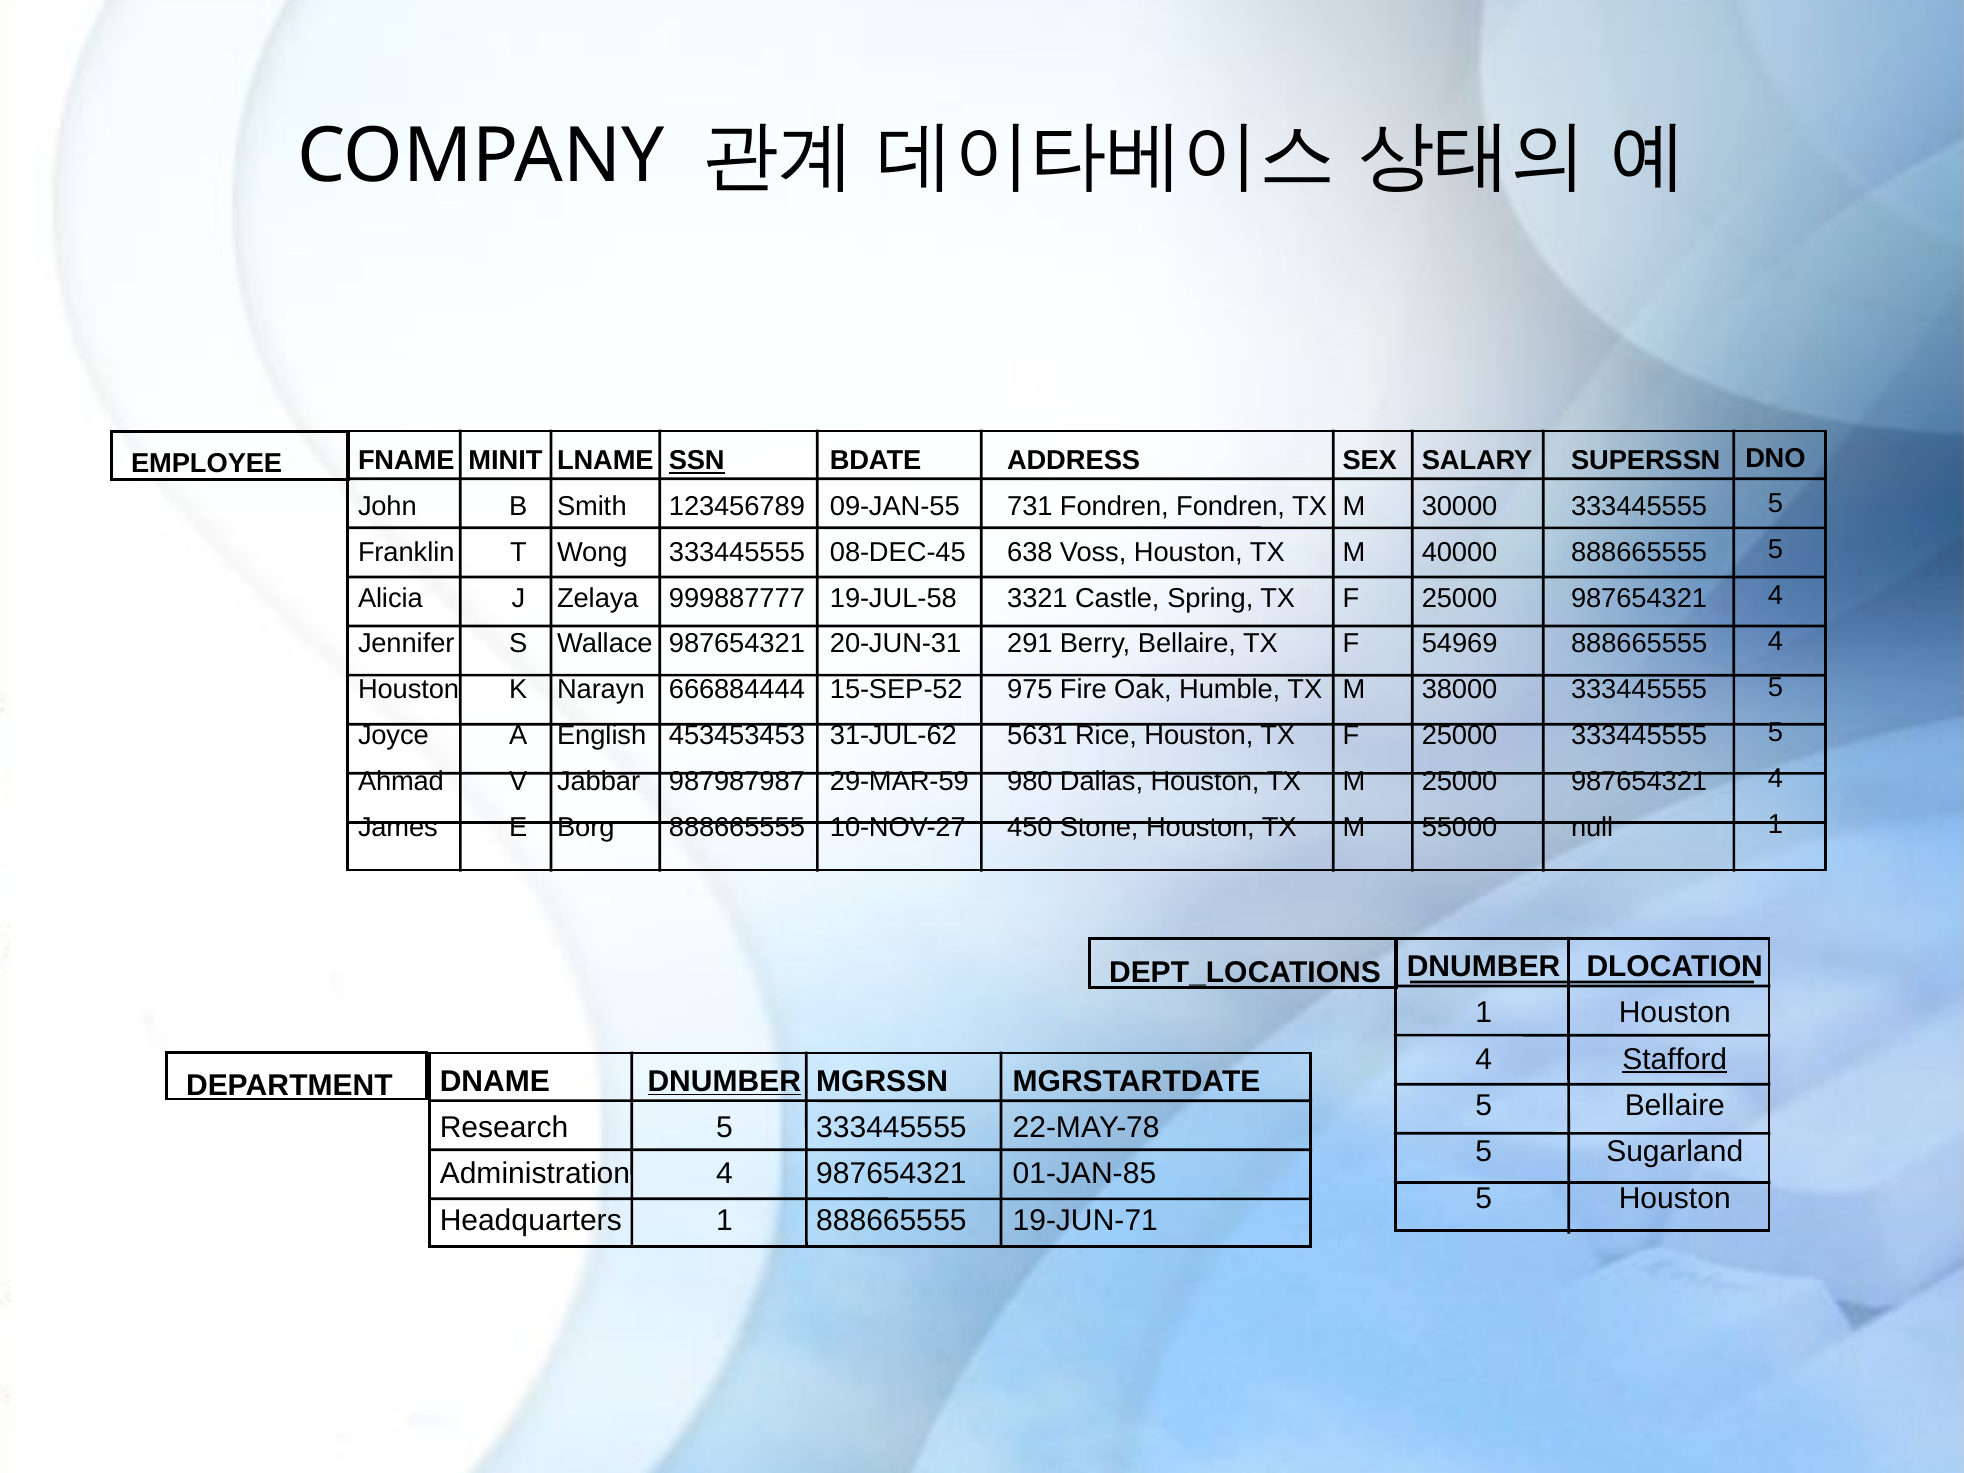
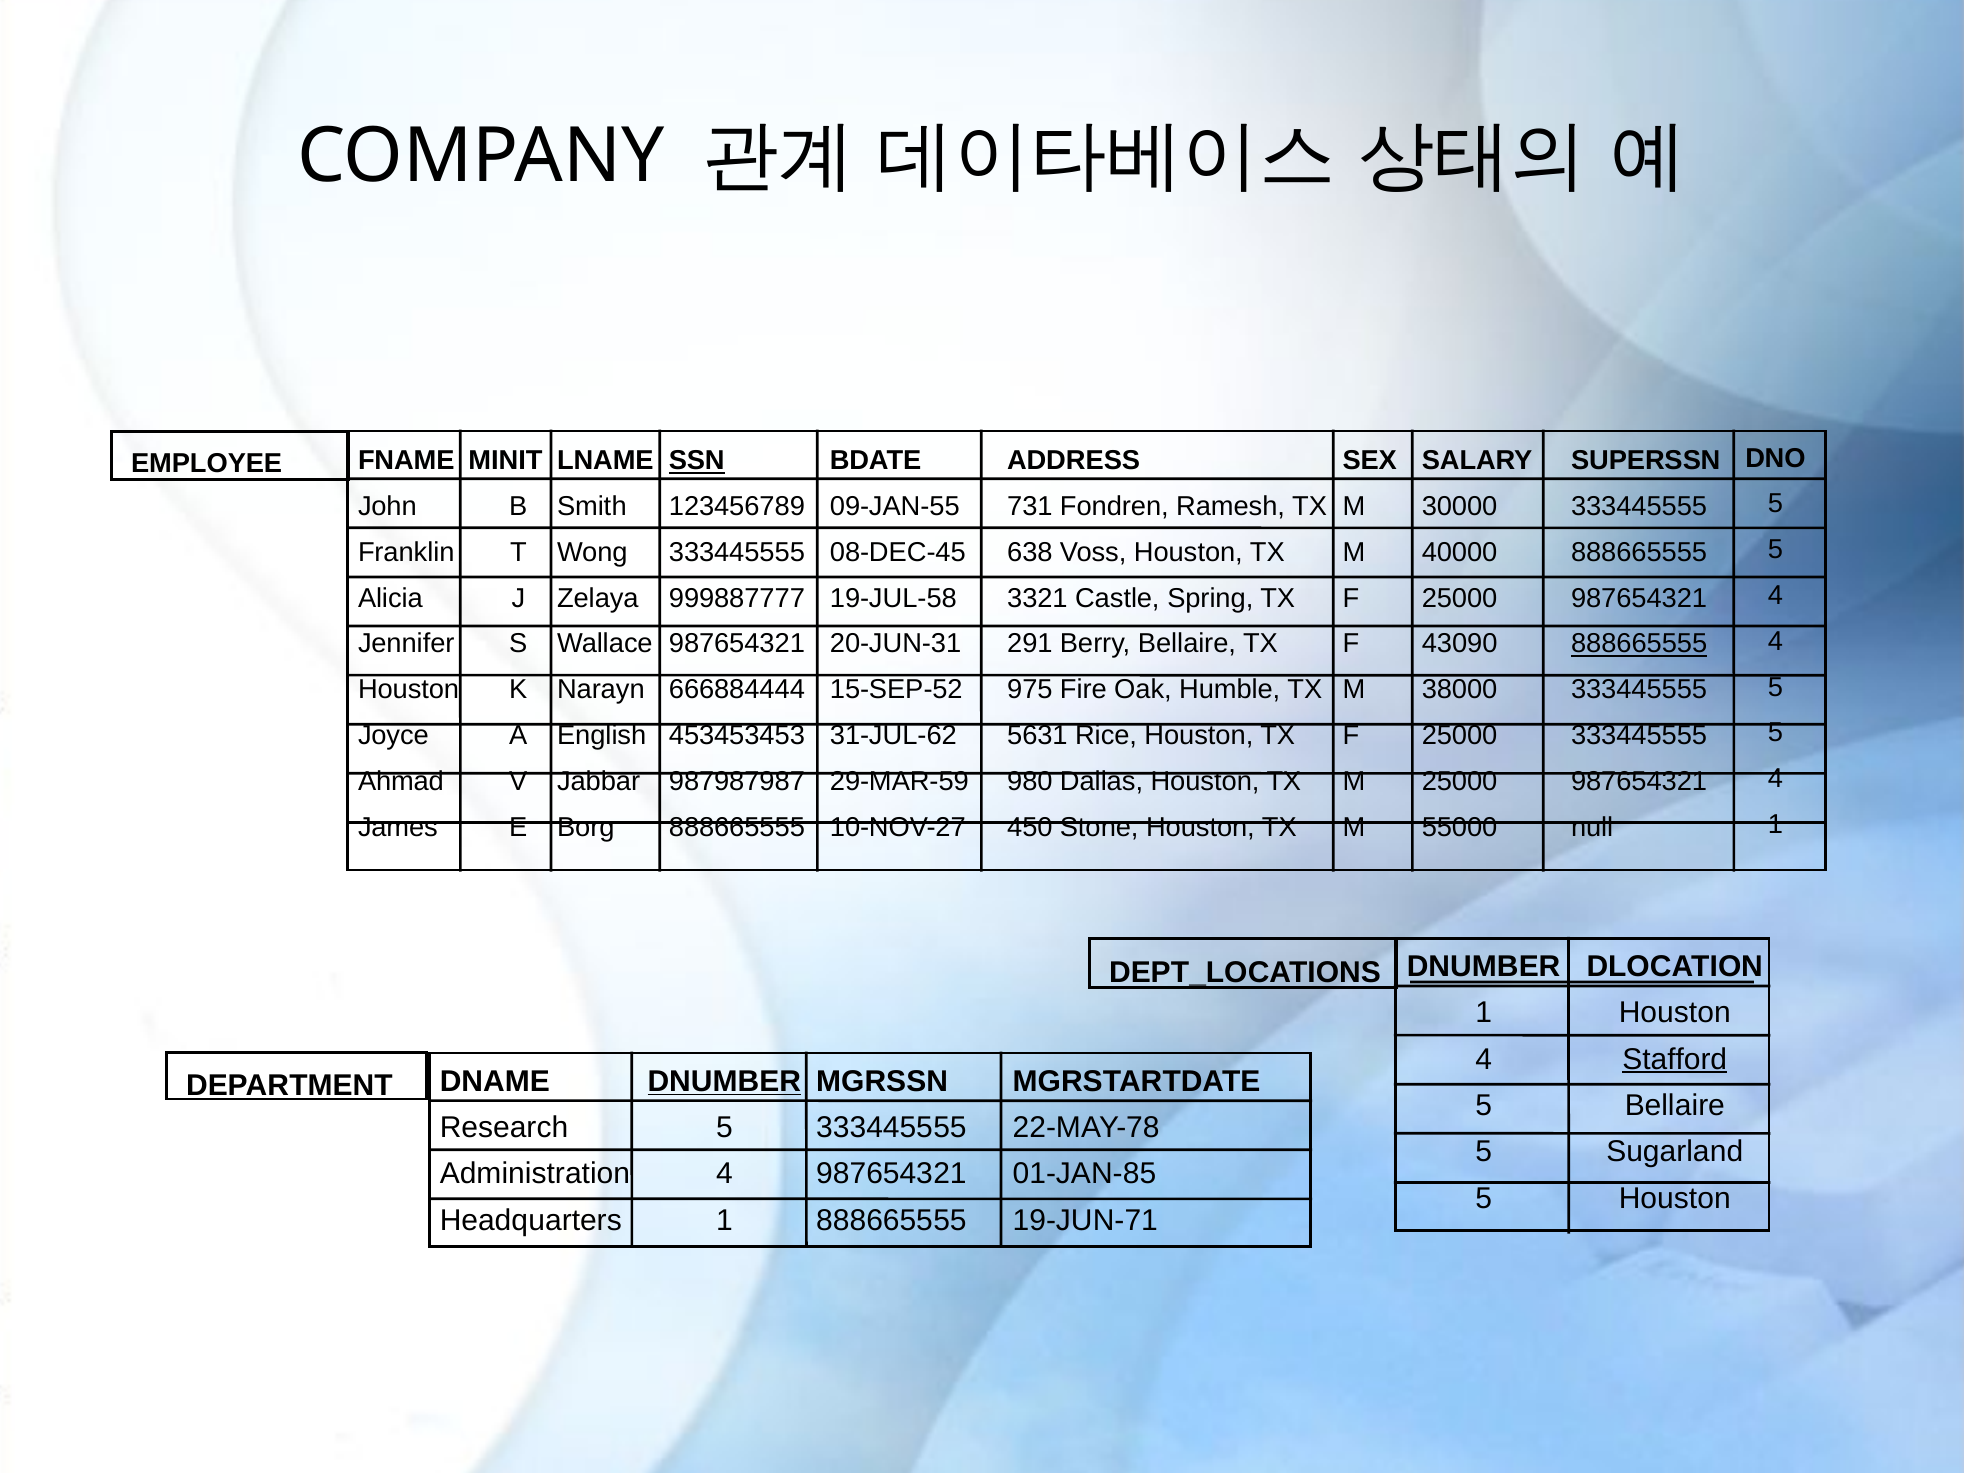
Fondren Fondren: Fondren -> Ramesh
54969: 54969 -> 43090
888665555 at (1639, 644) underline: none -> present
